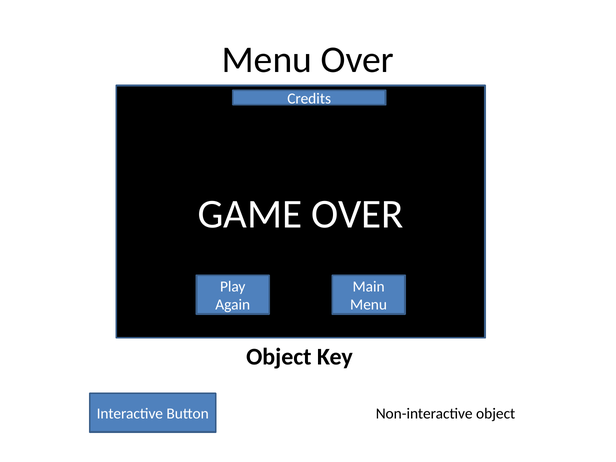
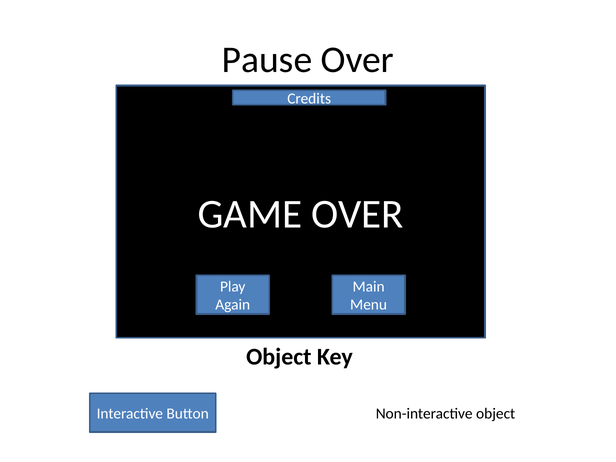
Menu at (267, 60): Menu -> Pause
